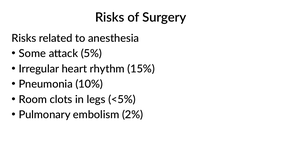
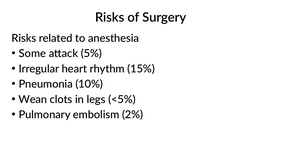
Room: Room -> Wean
